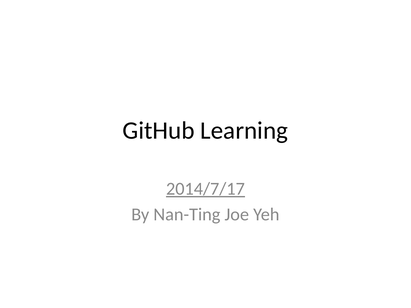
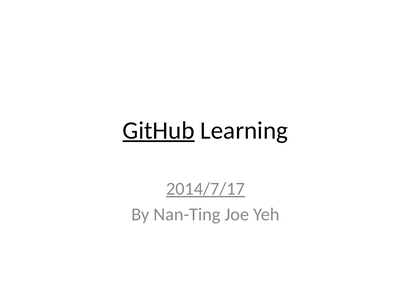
GitHub underline: none -> present
